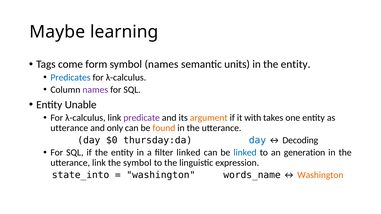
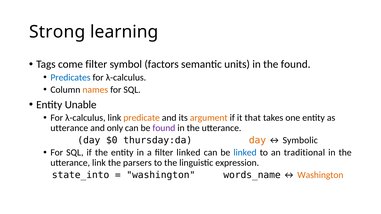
Maybe: Maybe -> Strong
come form: form -> filter
symbol names: names -> factors
in the entity: entity -> found
names at (95, 90) colour: purple -> orange
predicate colour: purple -> orange
with: with -> that
found at (164, 128) colour: orange -> purple
day at (257, 141) colour: blue -> orange
Decoding: Decoding -> Symbolic
generation: generation -> traditional
the symbol: symbol -> parsers
